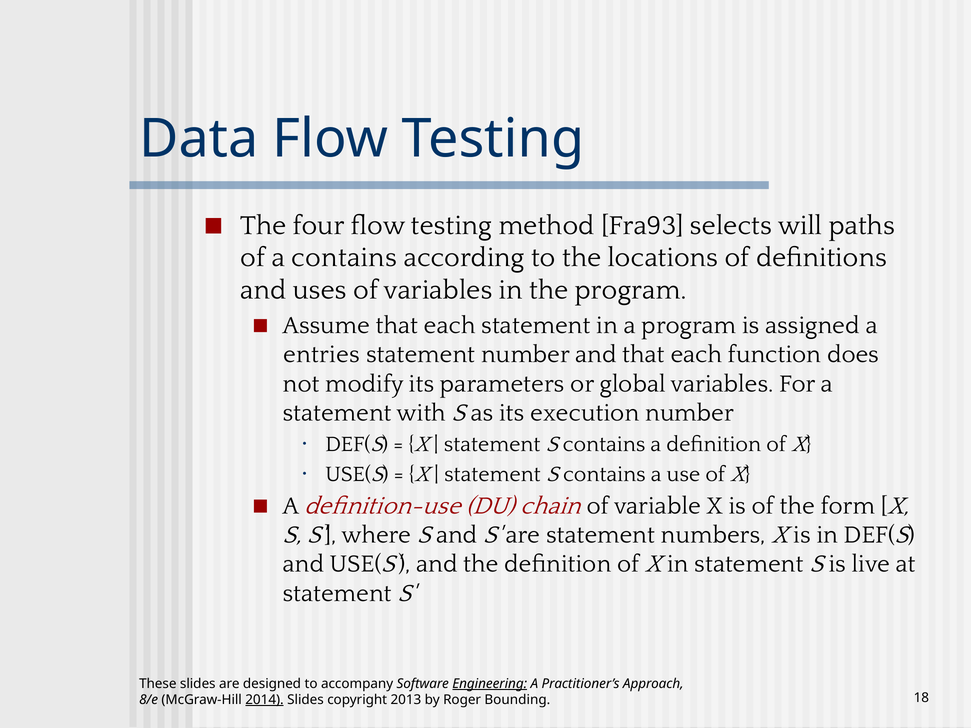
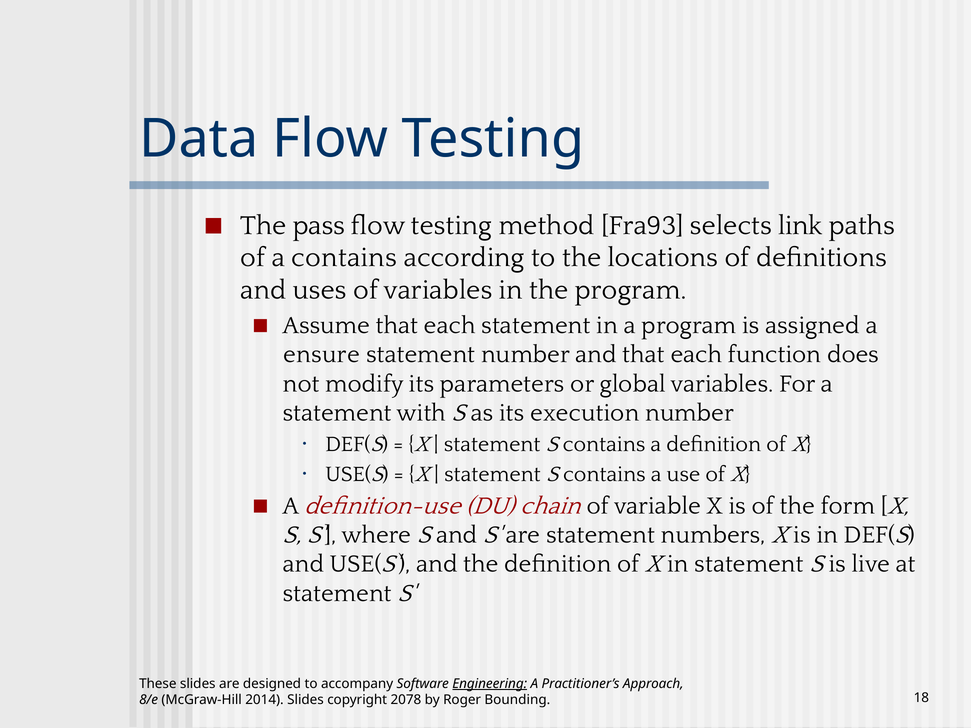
four: four -> pass
will: will -> link
entries: entries -> ensure
2014 underline: present -> none
2013: 2013 -> 2078
